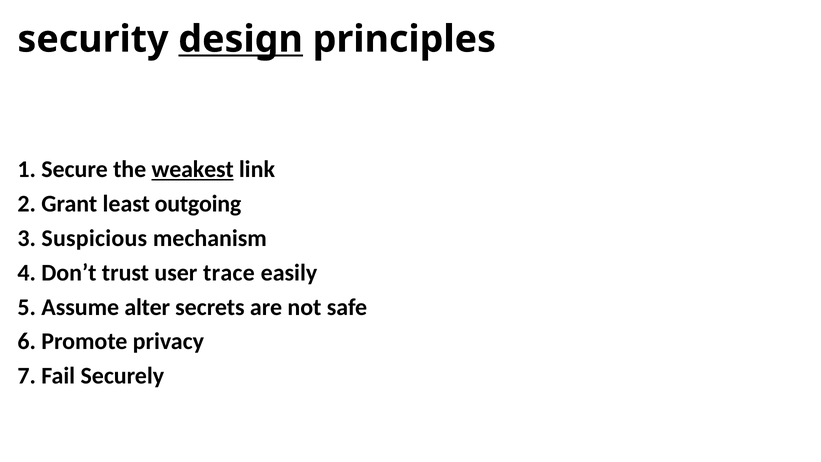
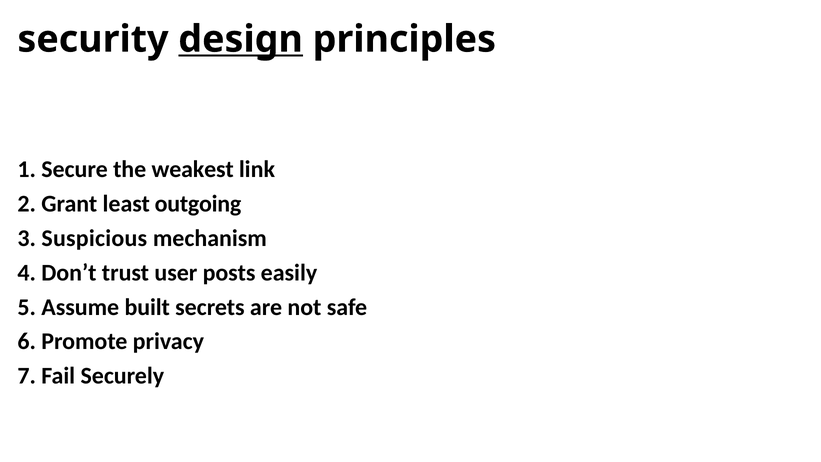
weakest underline: present -> none
trace: trace -> posts
alter: alter -> built
